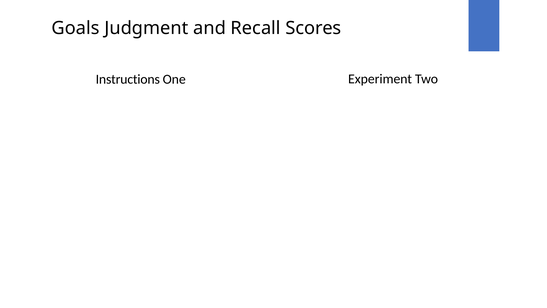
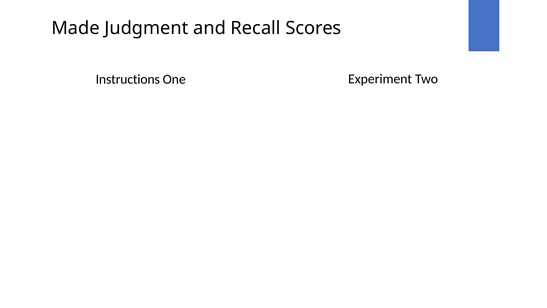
Goals: Goals -> Made
